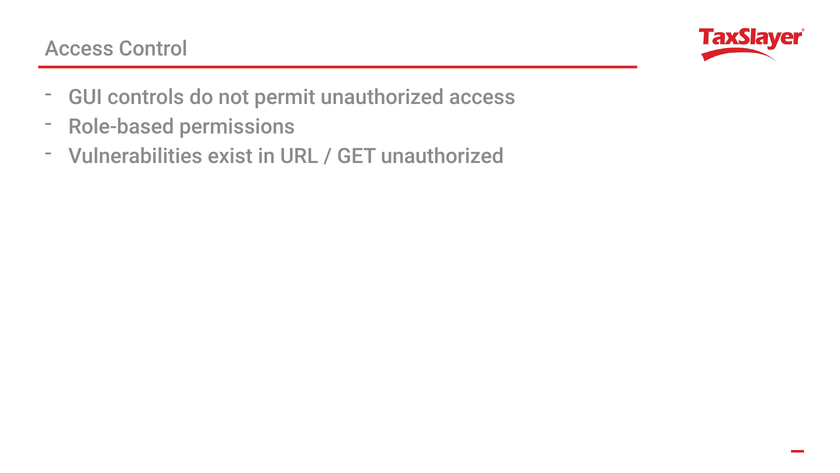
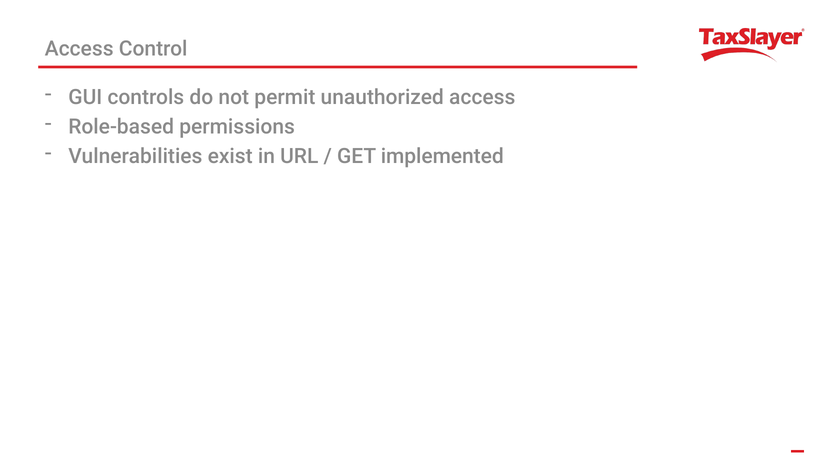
GET unauthorized: unauthorized -> implemented
